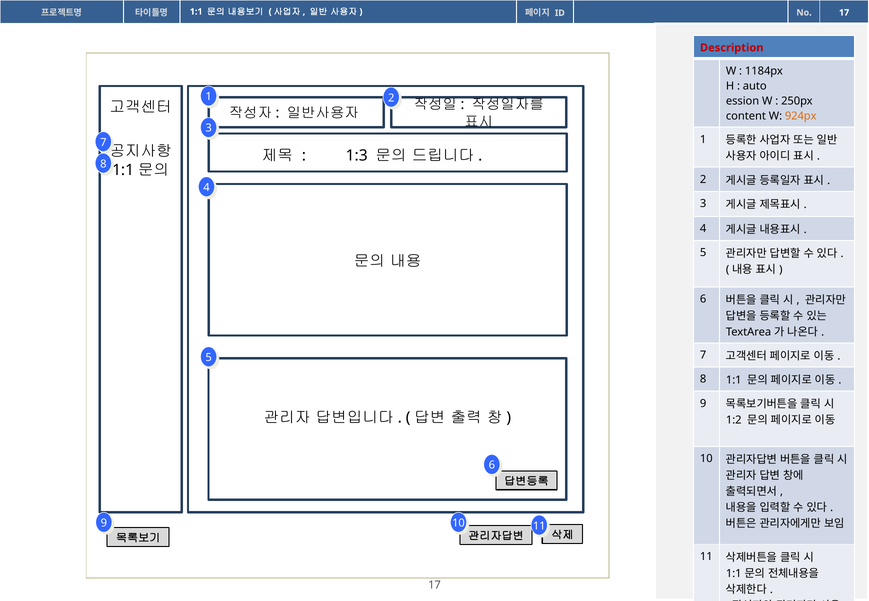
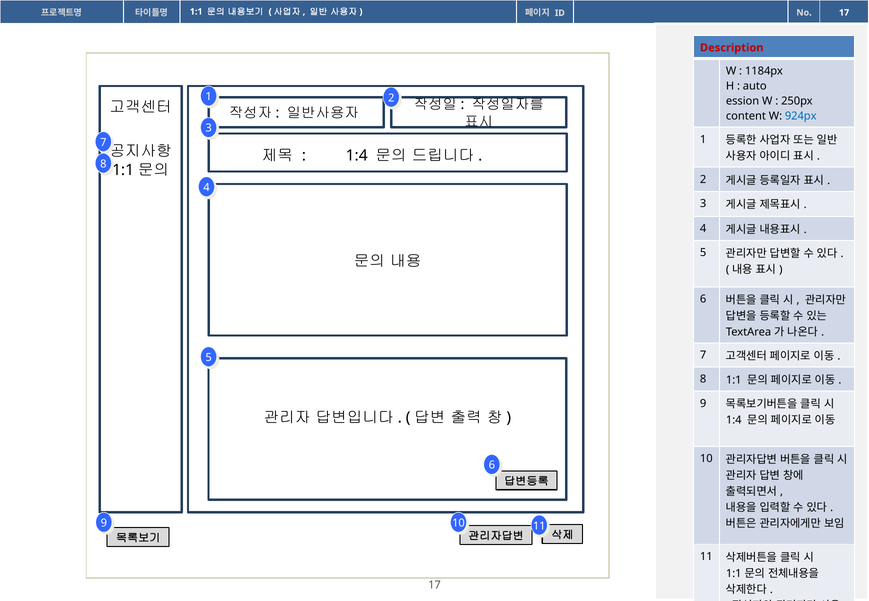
924px colour: orange -> blue
1:3 at (357, 156): 1:3 -> 1:4
1:2 at (734, 421): 1:2 -> 1:4
